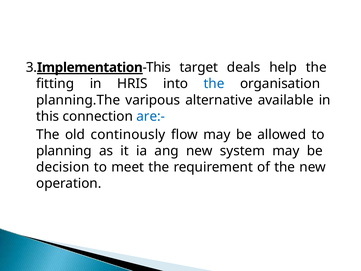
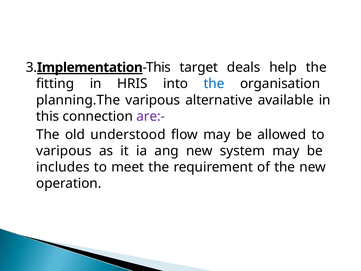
are:- colour: blue -> purple
continously: continously -> understood
planning at (64, 151): planning -> varipous
decision: decision -> includes
